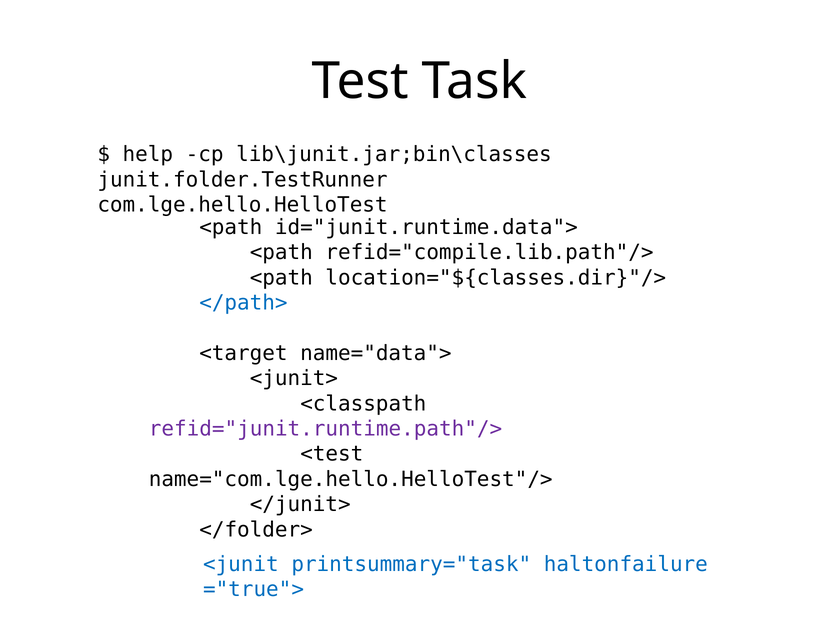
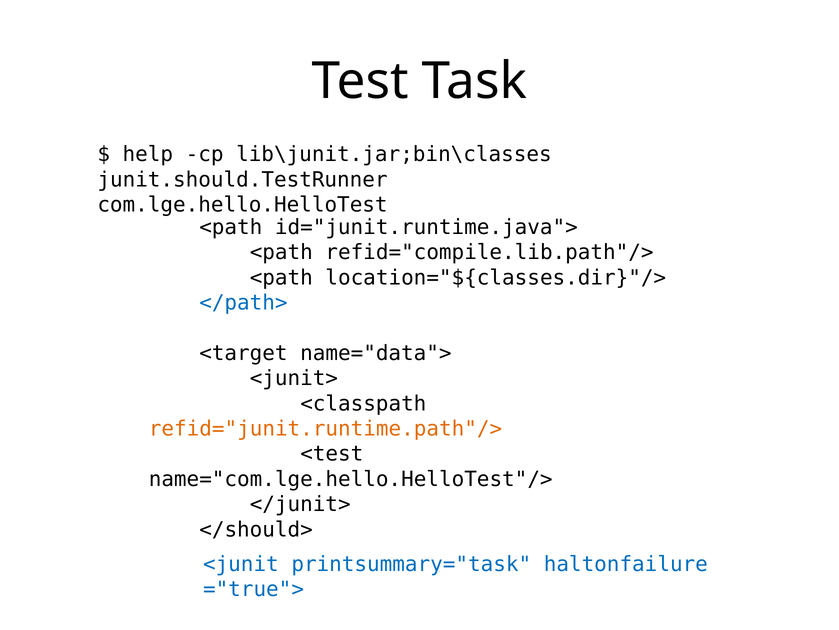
junit.folder.TestRunner: junit.folder.TestRunner -> junit.should.TestRunner
id="junit.runtime.data">: id="junit.runtime.data"> -> id="junit.runtime.java">
refid="junit.runtime.path"/> colour: purple -> orange
</folder>: </folder> -> </should>
